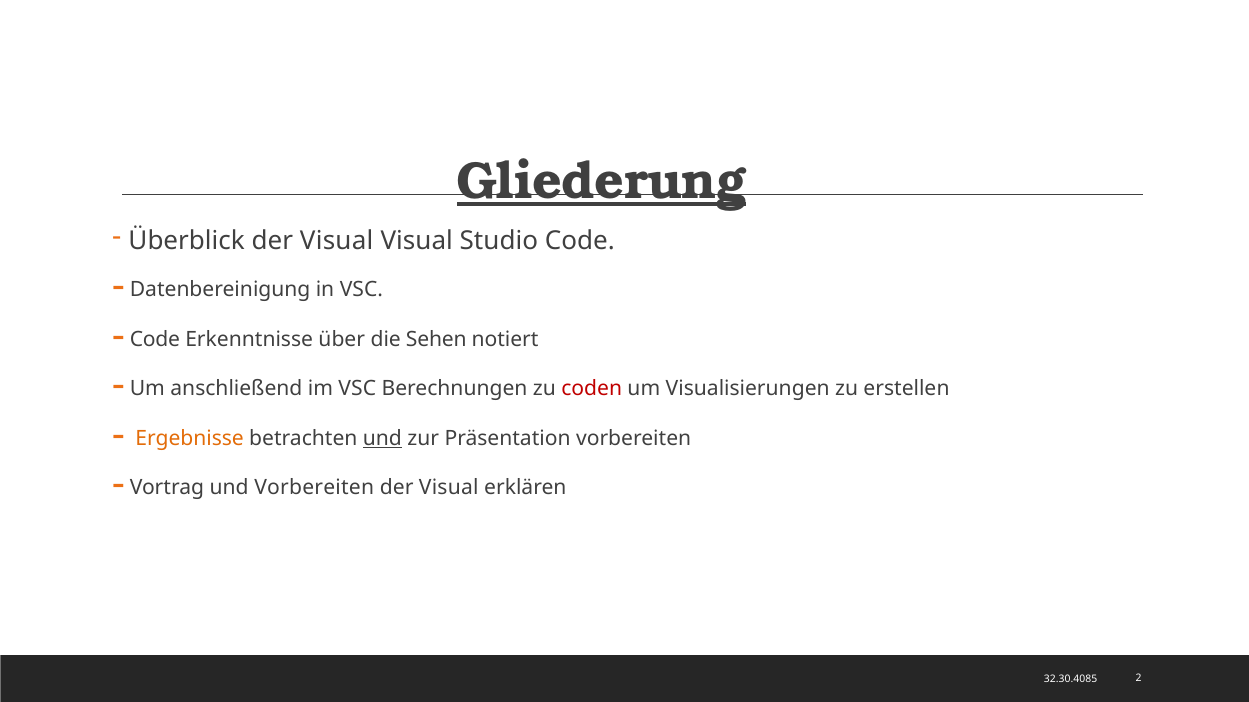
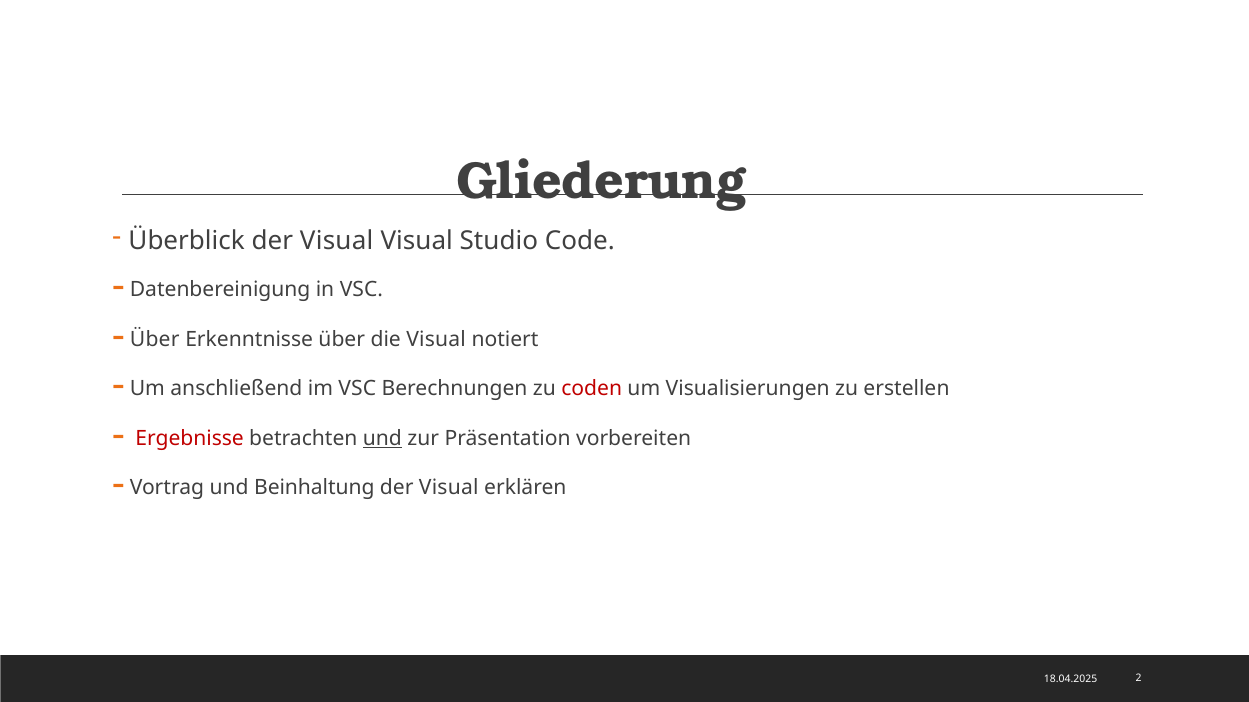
Gliederung underline: present -> none
Code at (155, 340): Code -> Über
die Sehen: Sehen -> Visual
Ergebnisse colour: orange -> red
und Vorbereiten: Vorbereiten -> Beinhaltung
32.30.4085: 32.30.4085 -> 18.04.2025
